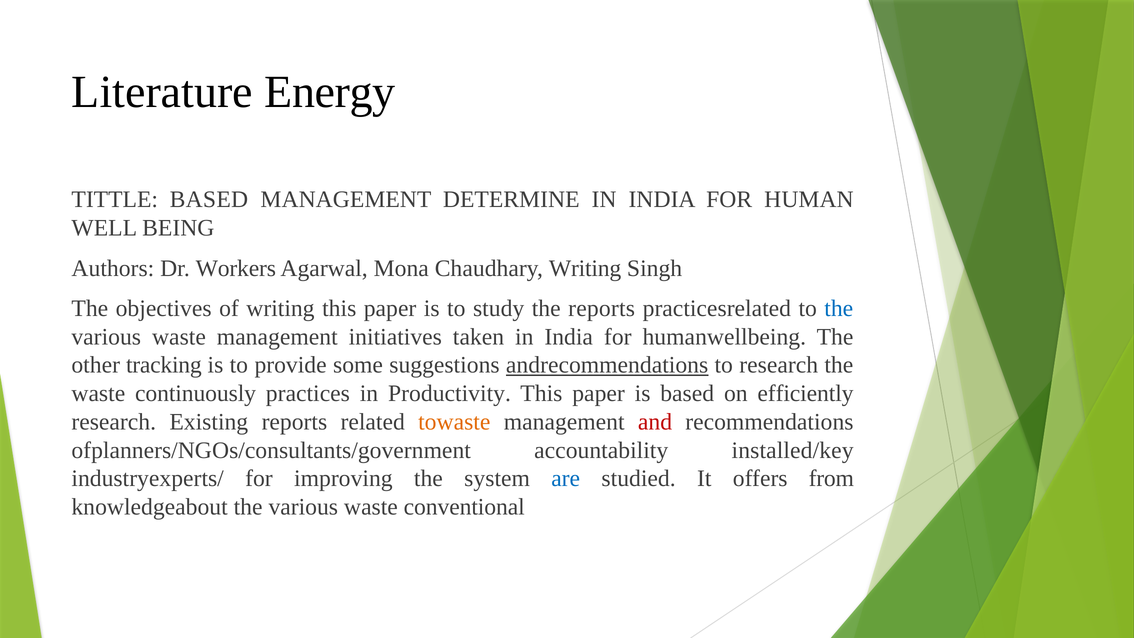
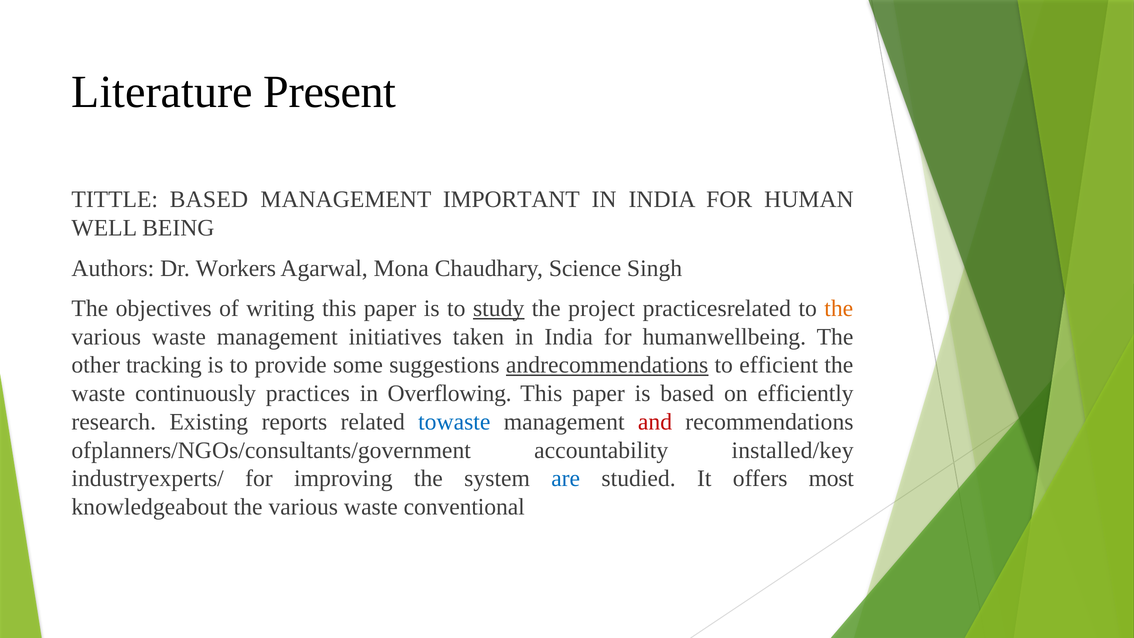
Energy: Energy -> Present
DETERMINE: DETERMINE -> IMPORTANT
Chaudhary Writing: Writing -> Science
study underline: none -> present
the reports: reports -> project
the at (839, 308) colour: blue -> orange
to research: research -> efficient
Productivity: Productivity -> Overflowing
towaste colour: orange -> blue
from: from -> most
